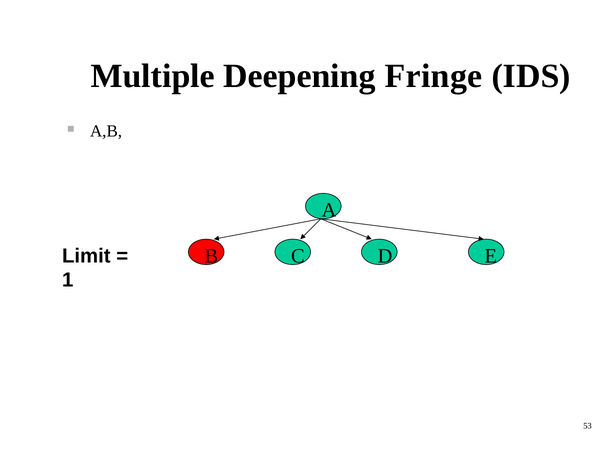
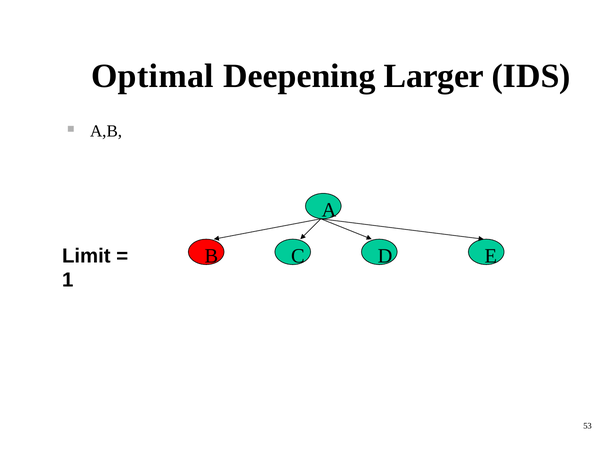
Multiple: Multiple -> Optimal
Fringe: Fringe -> Larger
